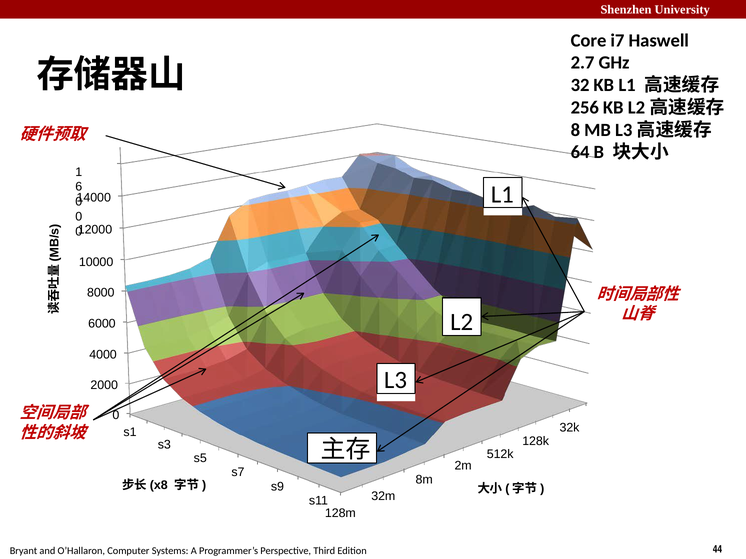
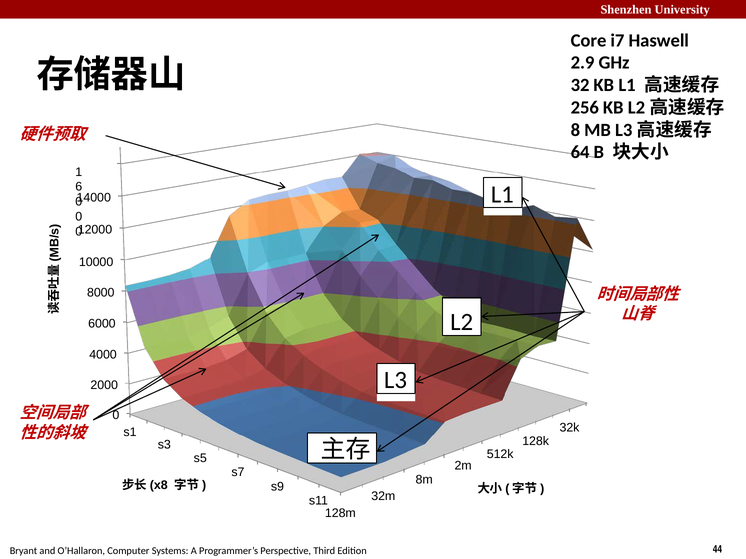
2.7: 2.7 -> 2.9
